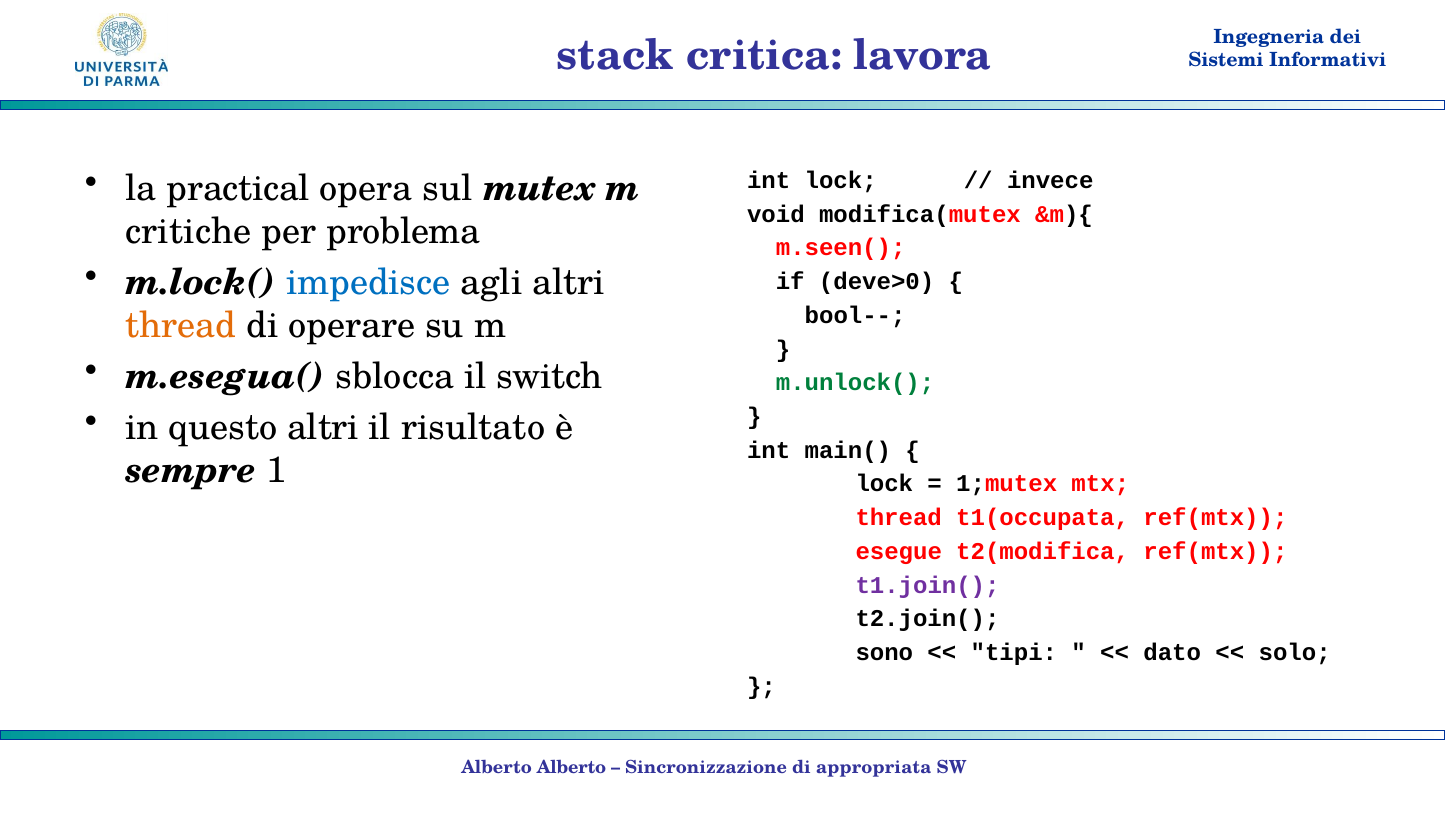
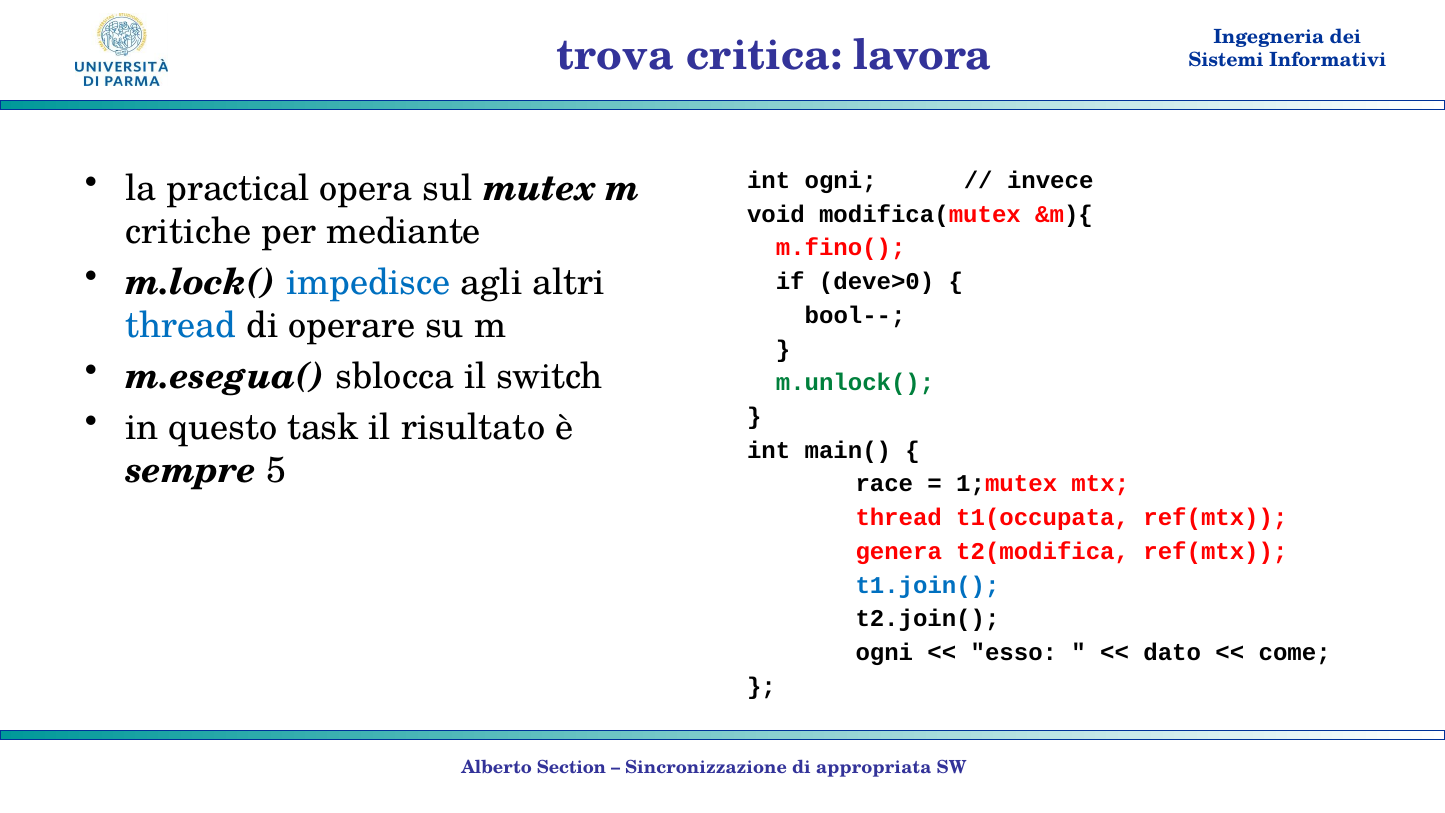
stack: stack -> trova
int lock: lock -> ogni
problema: problema -> mediante
m.seen(: m.seen( -> m.fino(
thread at (181, 326) colour: orange -> blue
questo altri: altri -> task
1: 1 -> 5
lock at (884, 484): lock -> race
esegue: esegue -> genera
t1.join( colour: purple -> blue
sono at (884, 652): sono -> ogni
tipi: tipi -> esso
solo: solo -> come
Alberto Alberto: Alberto -> Section
